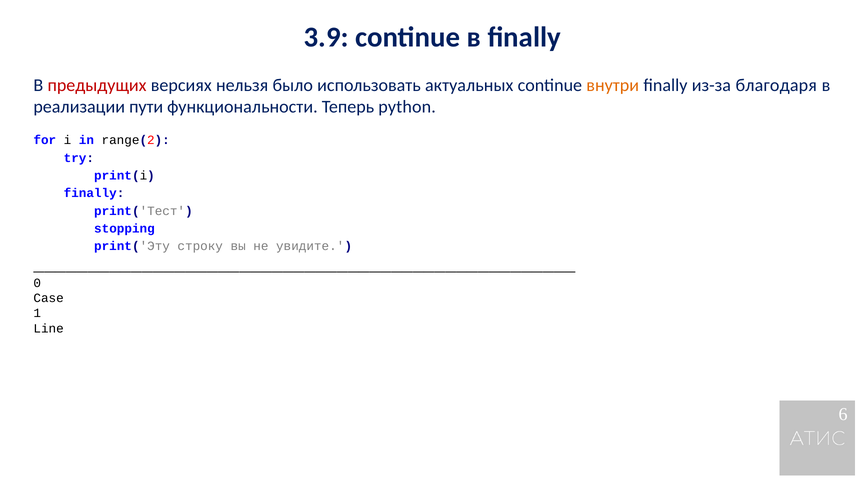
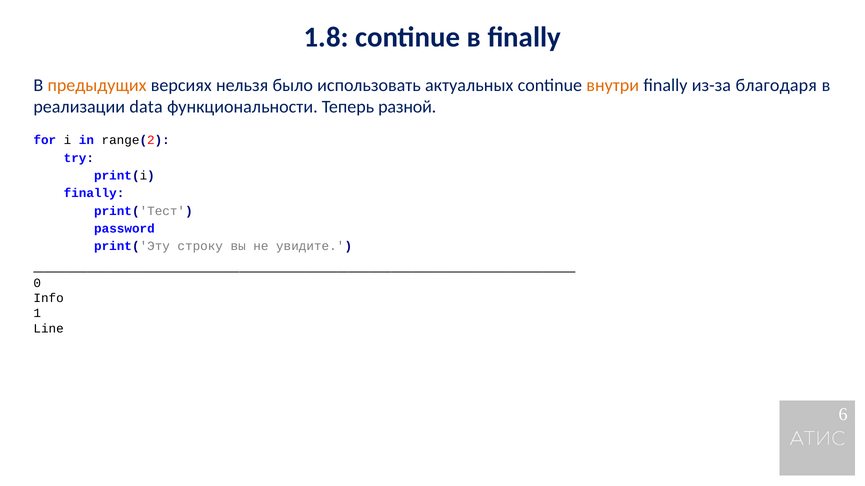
3.9: 3.9 -> 1.8
предыдущих colour: red -> orange
пути: пути -> data
python: python -> разной
stopping: stopping -> password
Case: Case -> Info
